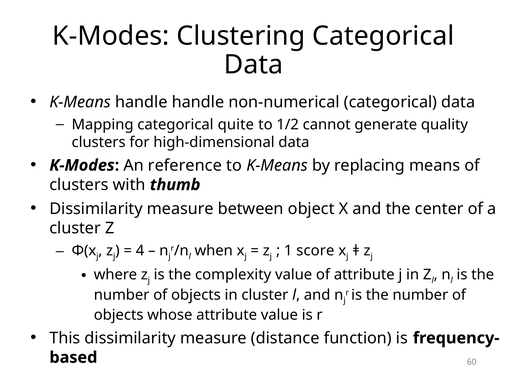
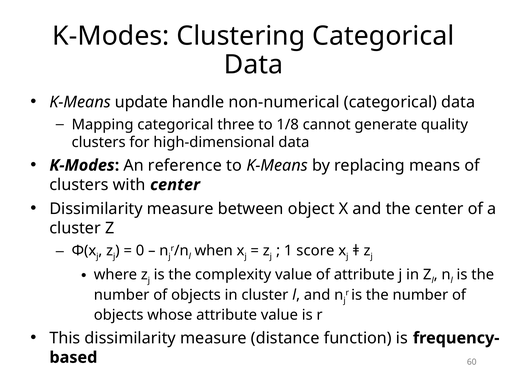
K-Means handle: handle -> update
quite: quite -> three
1/2: 1/2 -> 1/8
with thumb: thumb -> center
4: 4 -> 0
